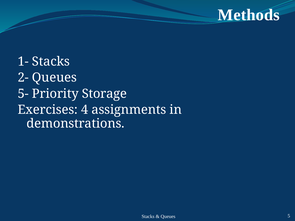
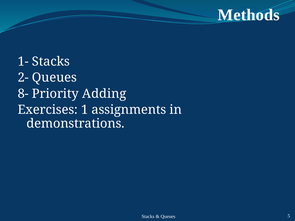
5-: 5- -> 8-
Storage: Storage -> Adding
4: 4 -> 1
